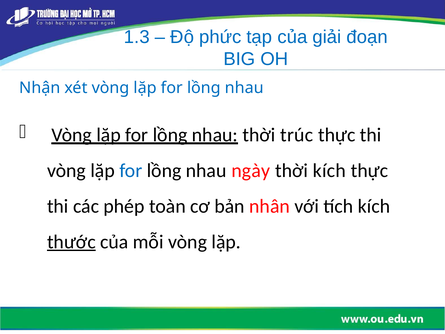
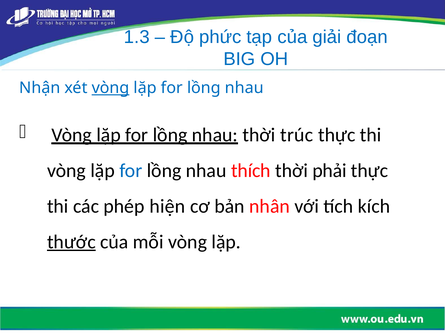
vòng at (111, 88) underline: none -> present
ngày: ngày -> thích
thời kích: kích -> phải
toàn: toàn -> hiện
